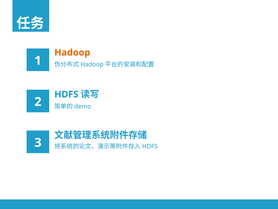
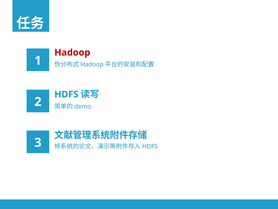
Hadoop colour: orange -> red
